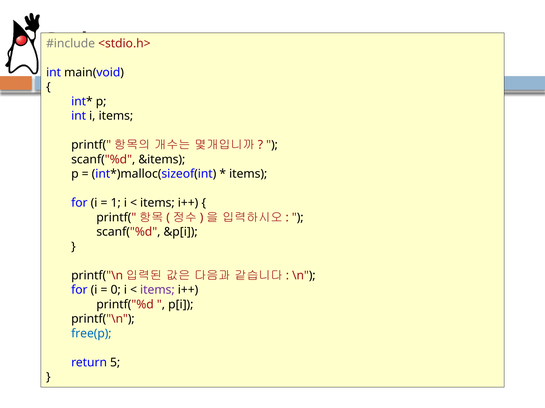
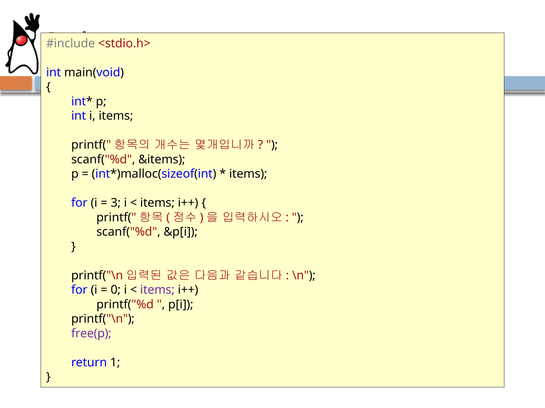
1: 1 -> 3
free(p colour: blue -> purple
5: 5 -> 1
